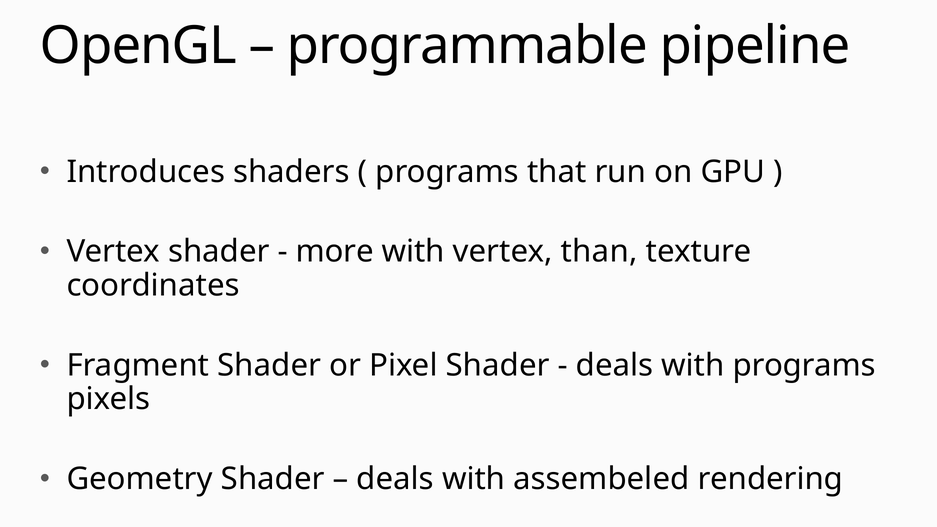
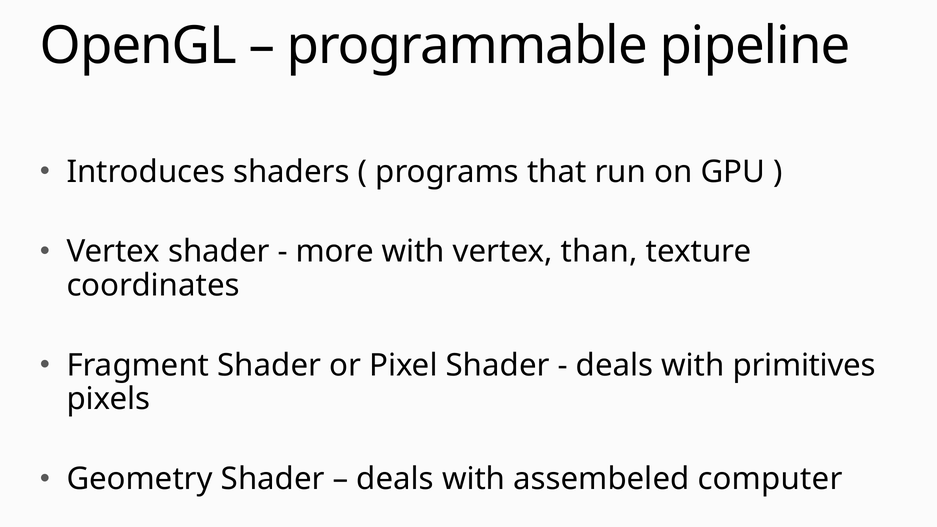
with programs: programs -> primitives
rendering: rendering -> computer
